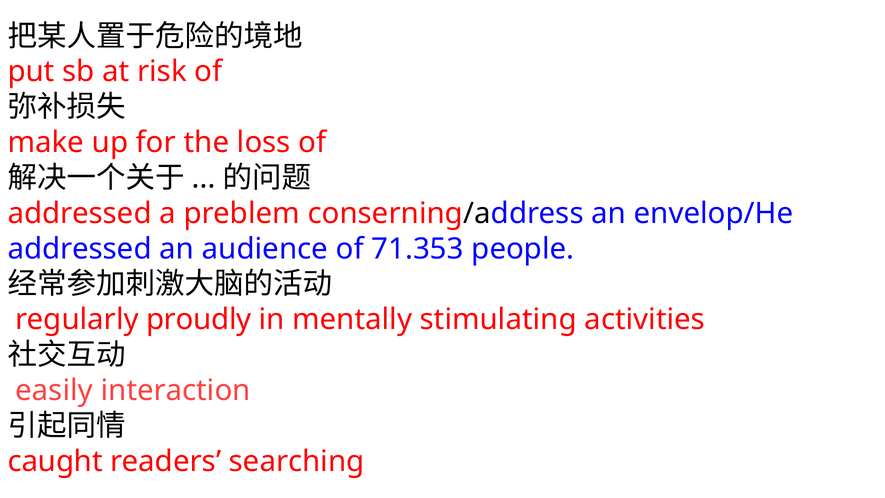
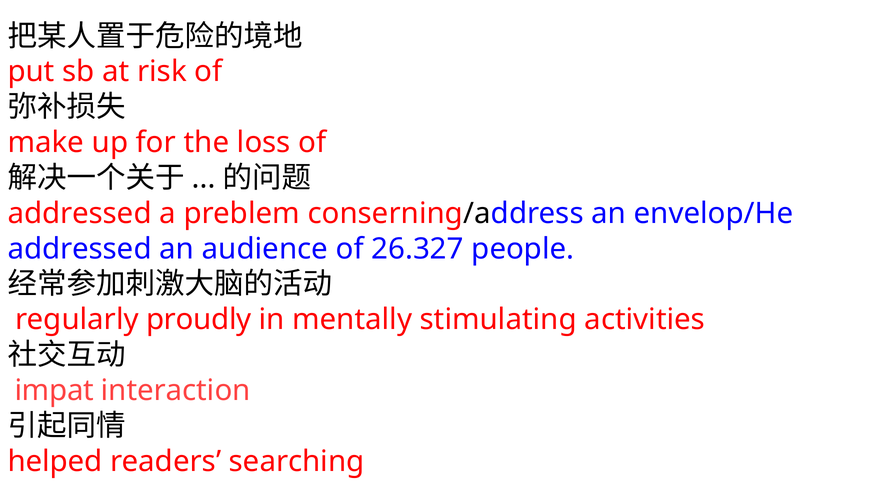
71.353: 71.353 -> 26.327
easily: easily -> impat
caught: caught -> helped
